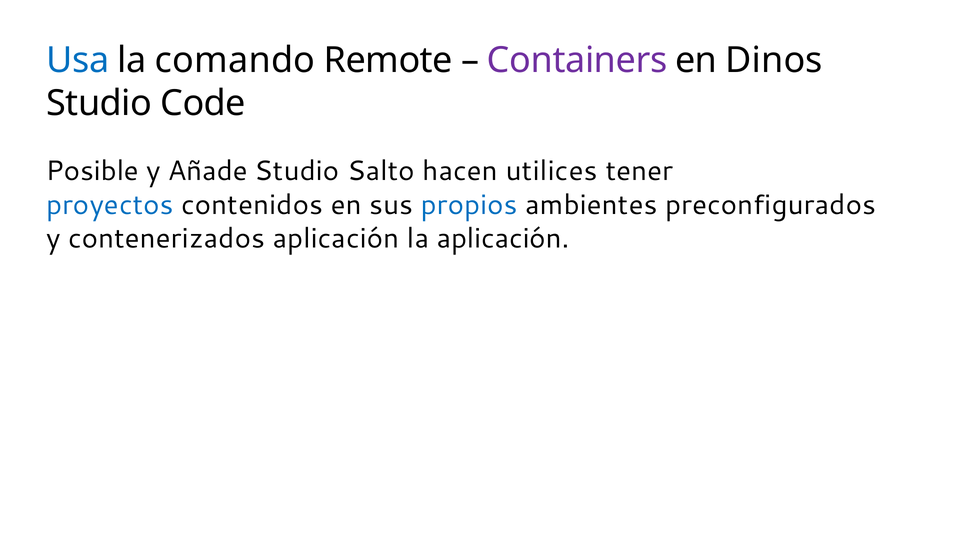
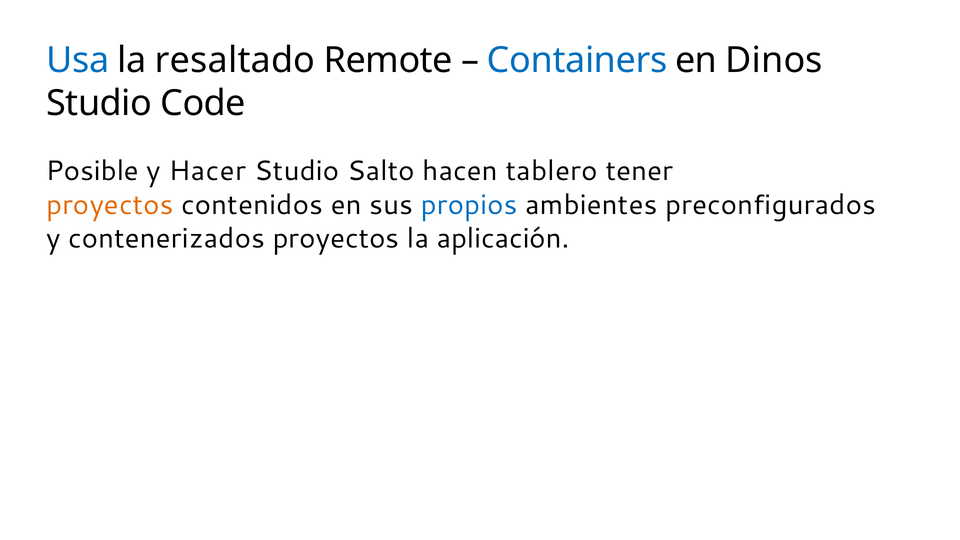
comando: comando -> resaltado
Containers colour: purple -> blue
Añade: Añade -> Hacer
utilices: utilices -> tablero
proyectos at (110, 205) colour: blue -> orange
contenerizados aplicación: aplicación -> proyectos
